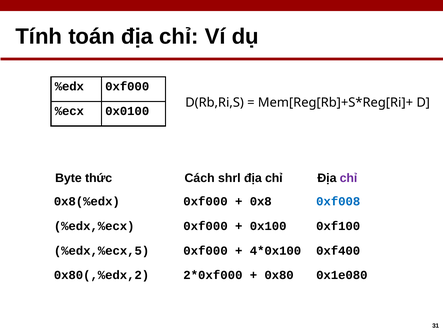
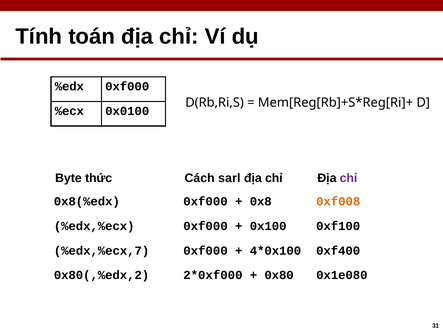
shrl: shrl -> sarl
0xf008 colour: blue -> orange
%edx,%ecx,5: %edx,%ecx,5 -> %edx,%ecx,7
